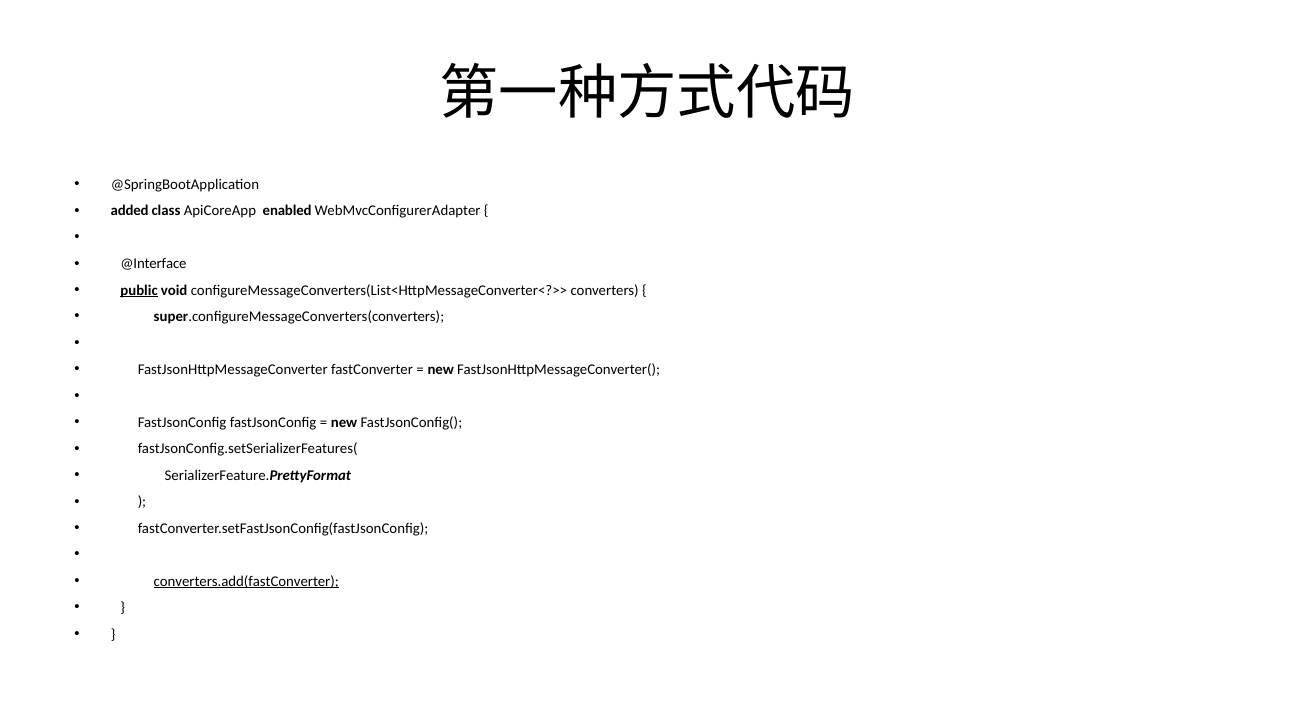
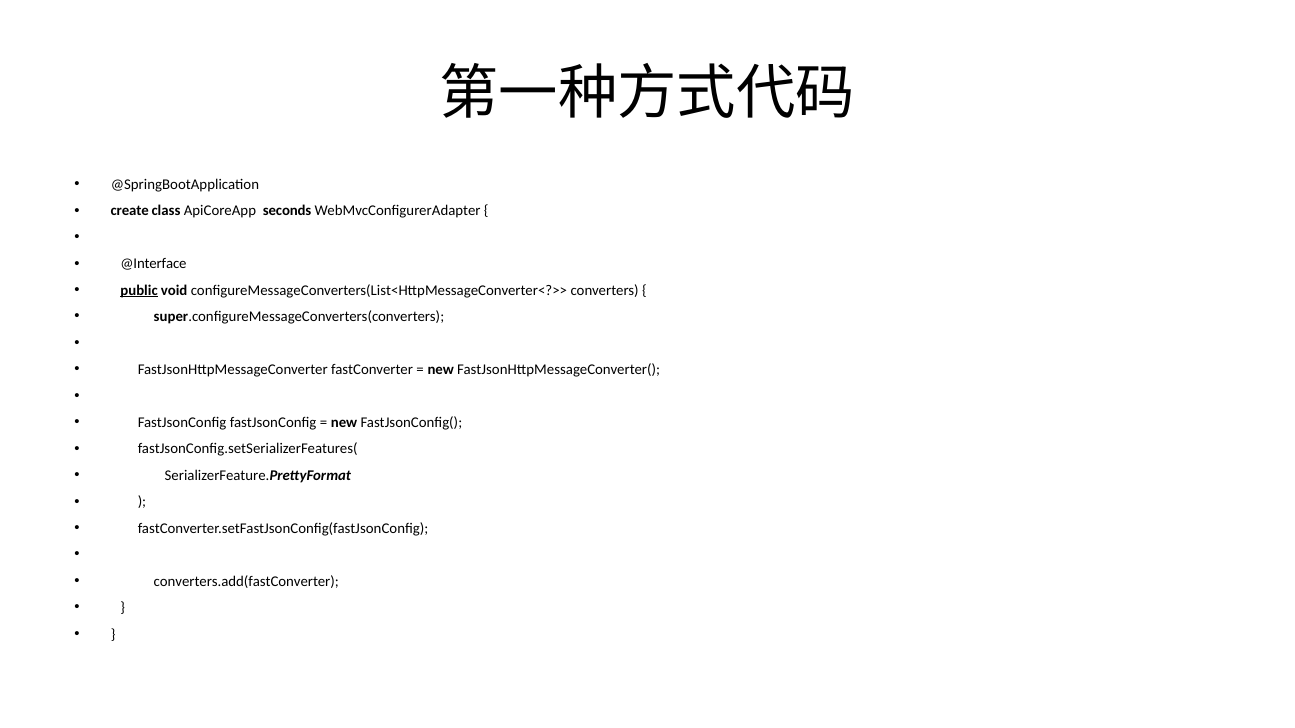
added: added -> create
enabled: enabled -> seconds
converters.add(fastConverter underline: present -> none
